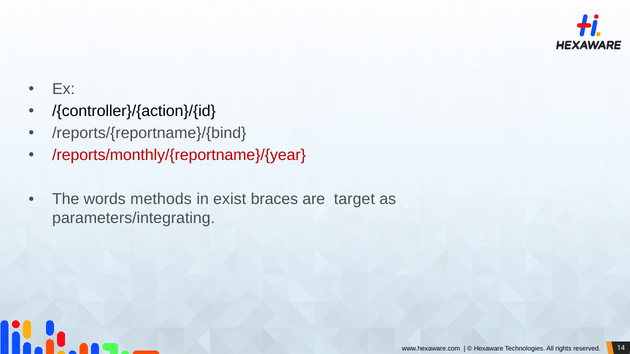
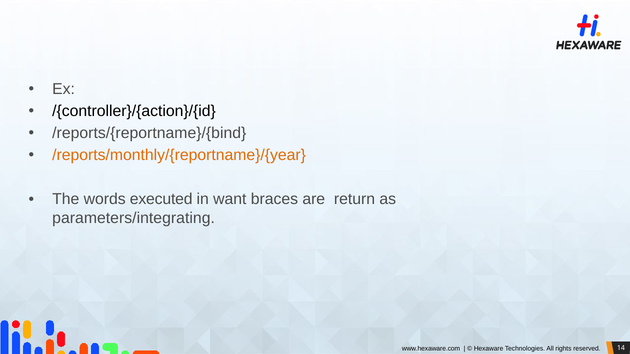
/reports/monthly/{reportname}/{year colour: red -> orange
methods: methods -> executed
exist: exist -> want
target: target -> return
